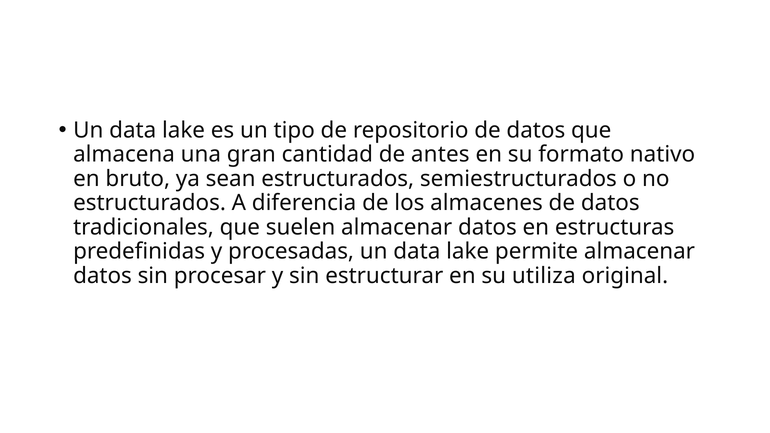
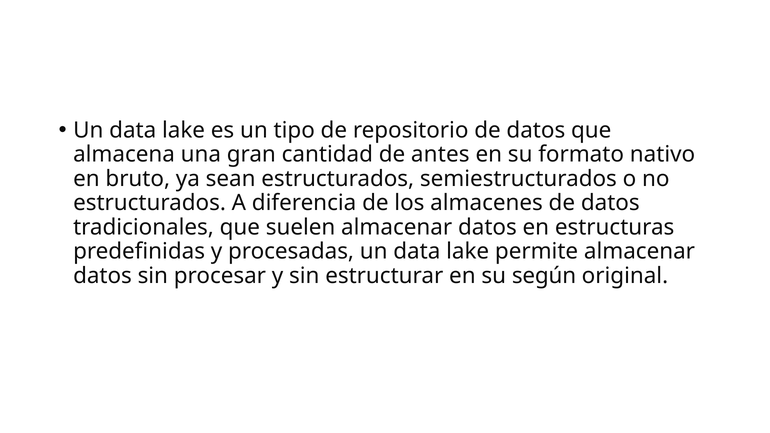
utiliza: utiliza -> según
